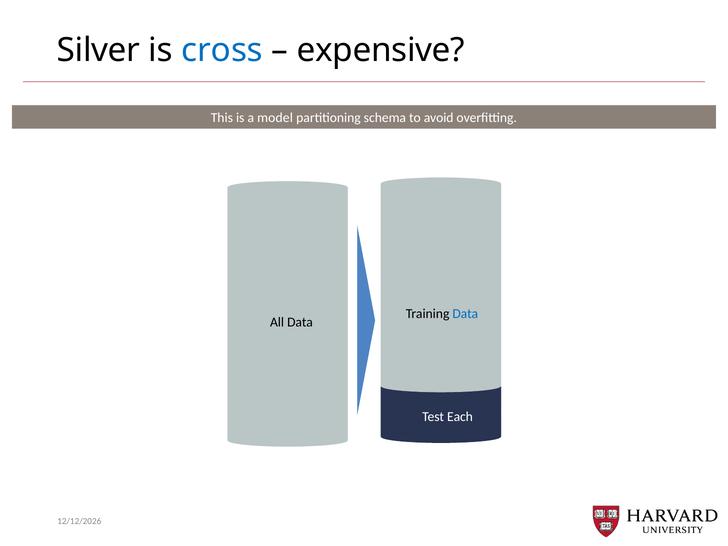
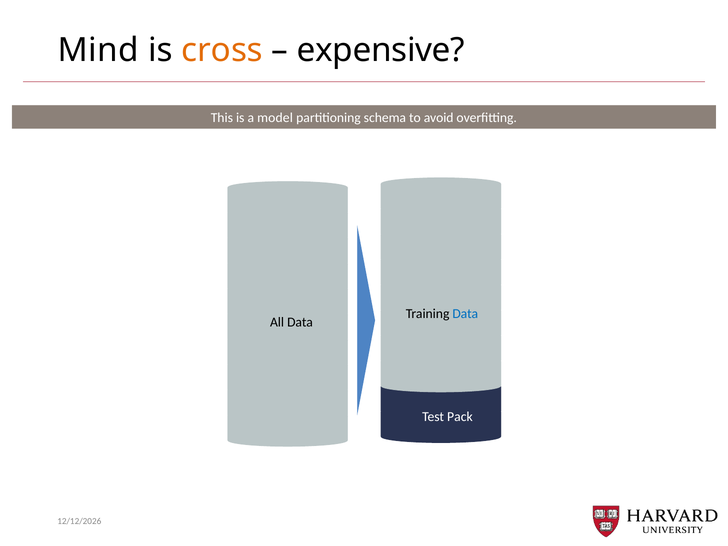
Silver: Silver -> Mind
cross colour: blue -> orange
Each: Each -> Pack
